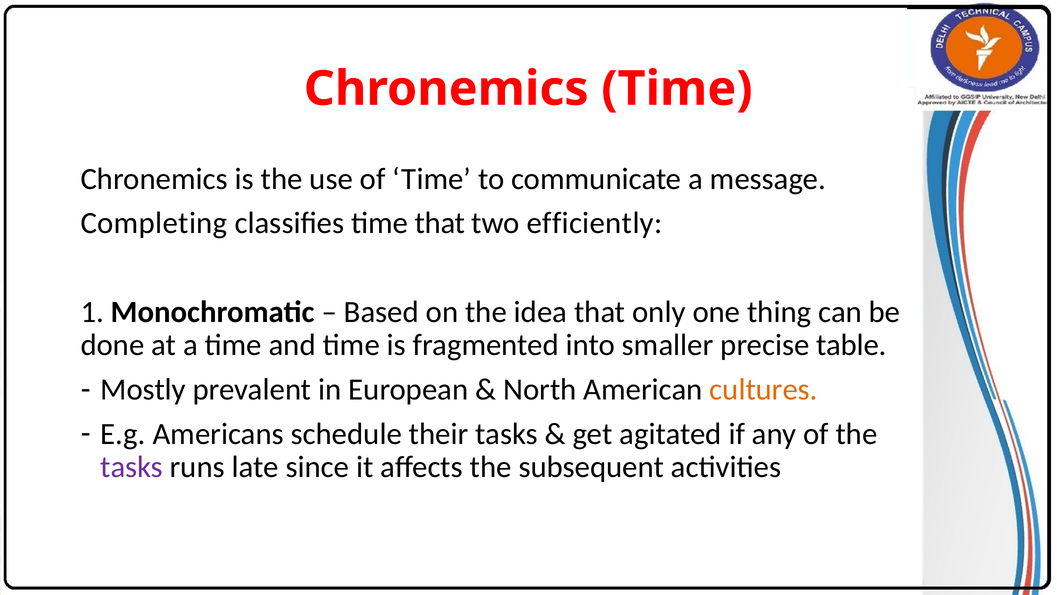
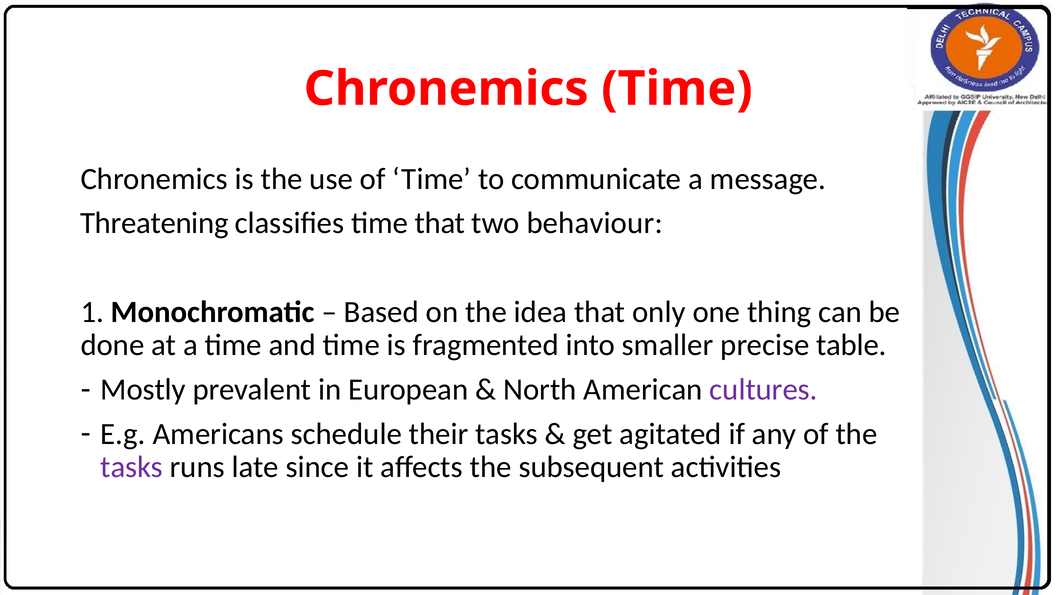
Completing: Completing -> Threatening
efficiently: efficiently -> behaviour
cultures colour: orange -> purple
